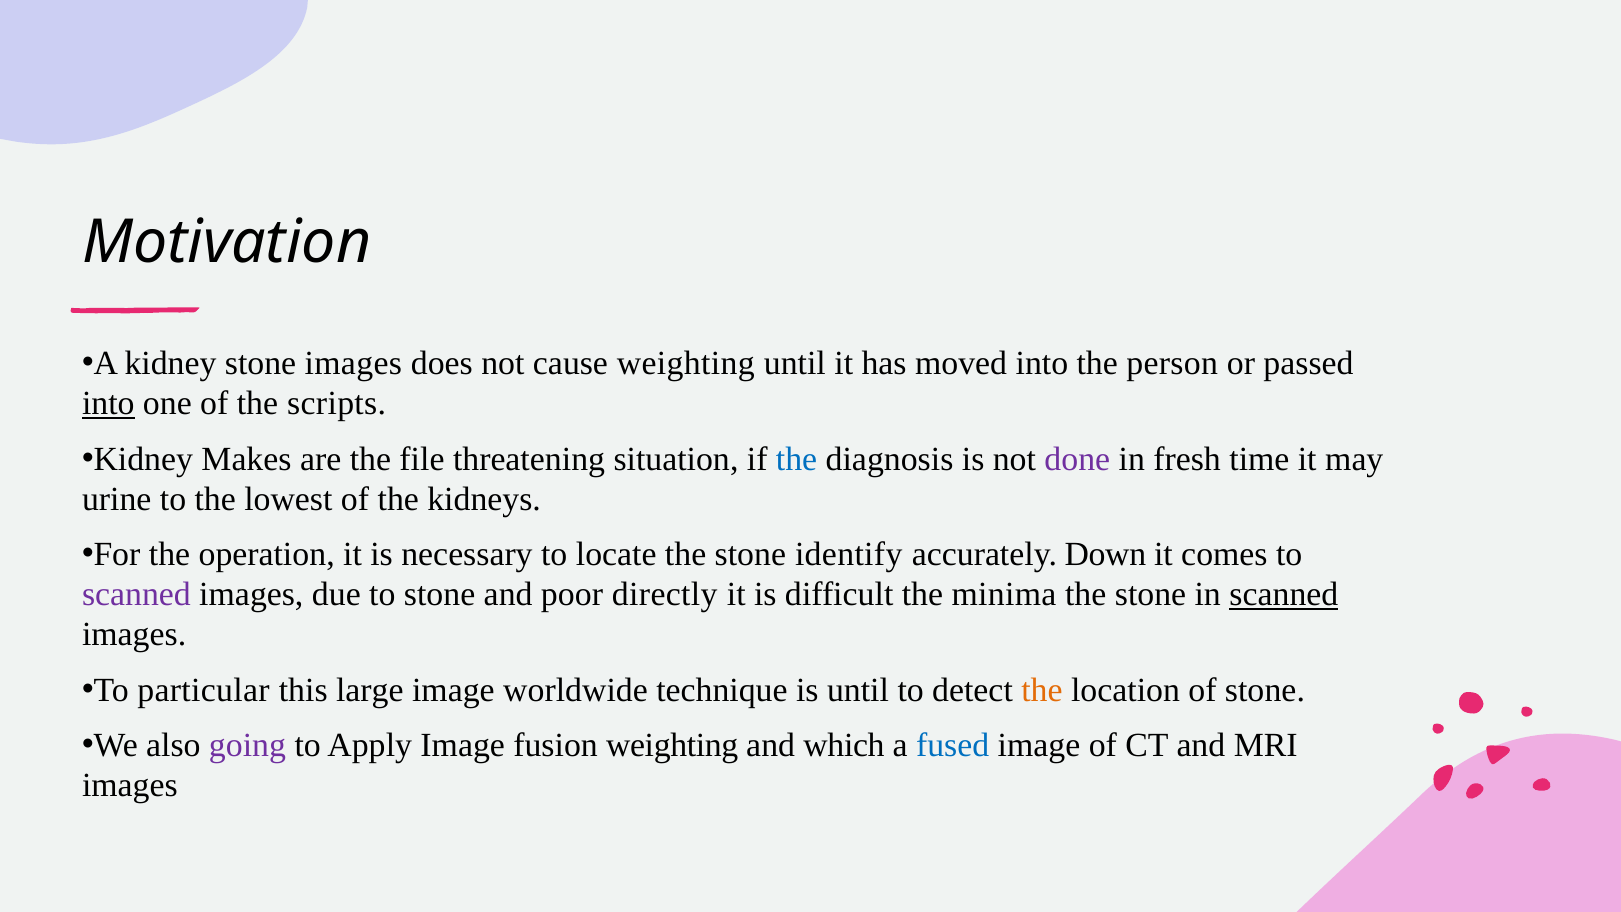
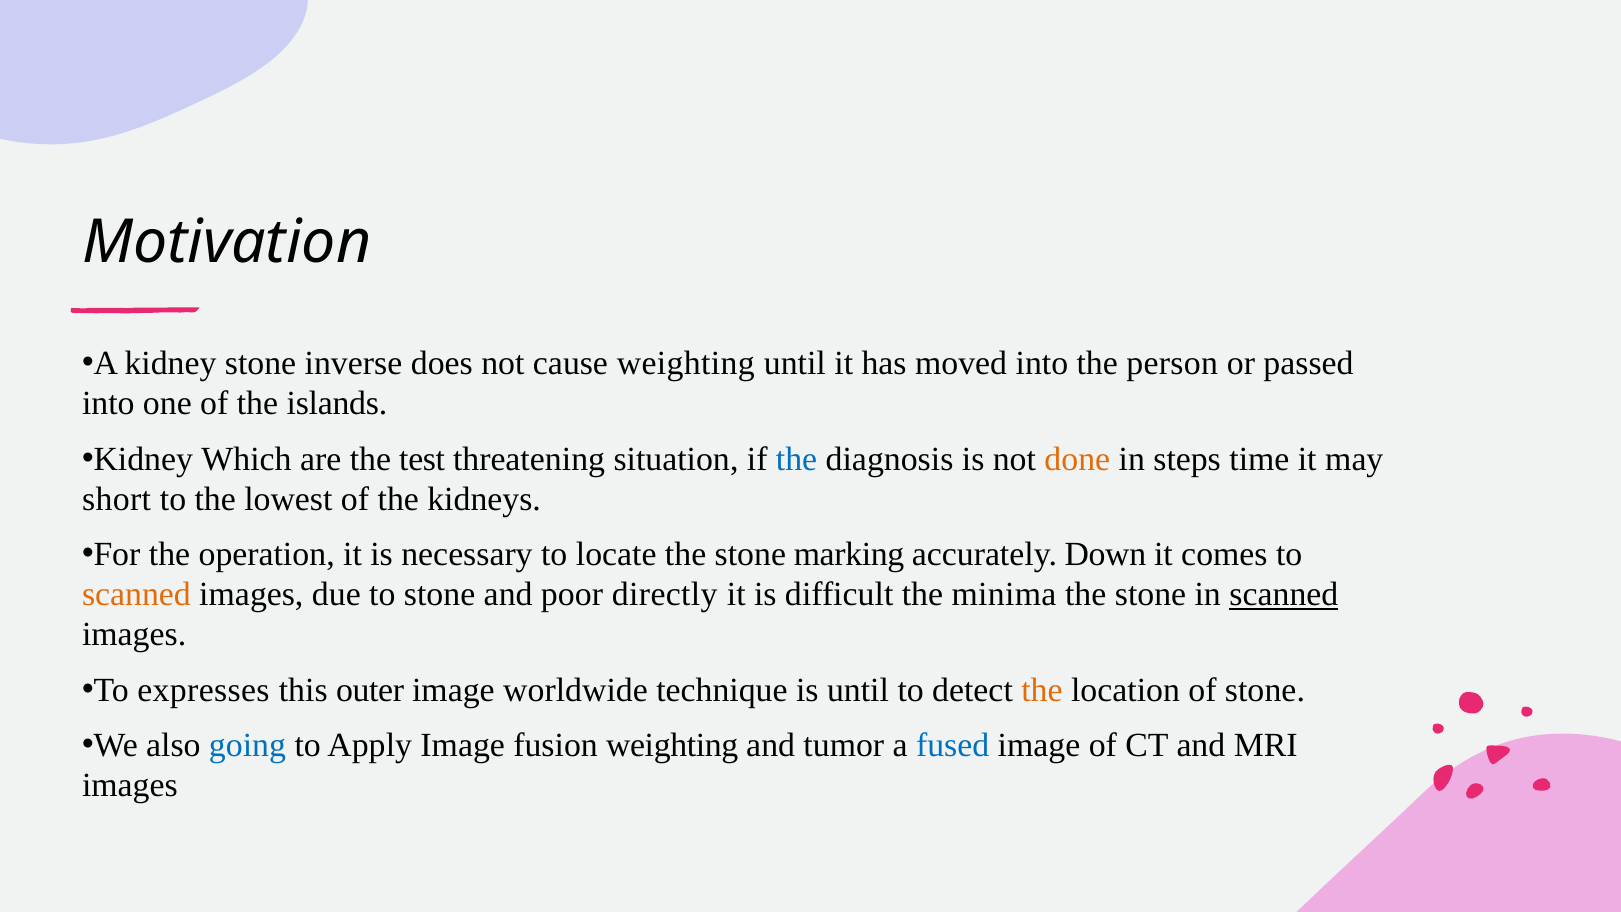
stone images: images -> inverse
into at (108, 404) underline: present -> none
scripts: scripts -> islands
Makes: Makes -> Which
file: file -> test
done colour: purple -> orange
fresh: fresh -> steps
urine: urine -> short
identify: identify -> marking
scanned at (136, 594) colour: purple -> orange
particular: particular -> expresses
large: large -> outer
going colour: purple -> blue
which: which -> tumor
